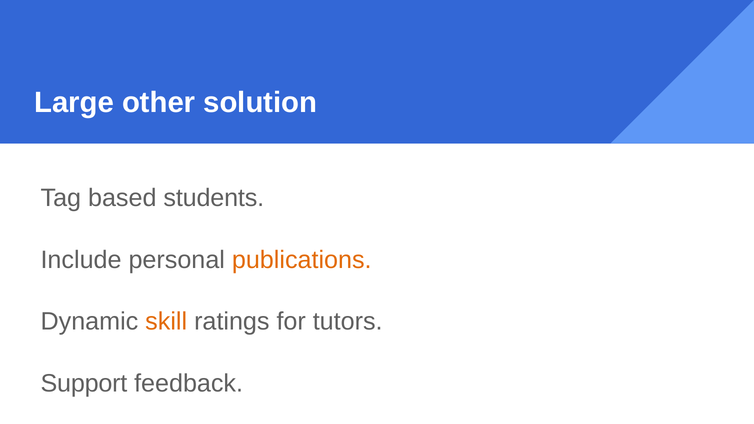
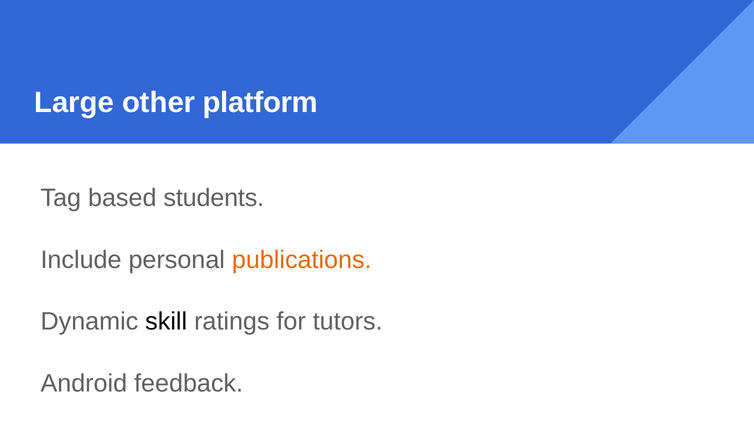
solution: solution -> platform
skill colour: orange -> black
Support: Support -> Android
